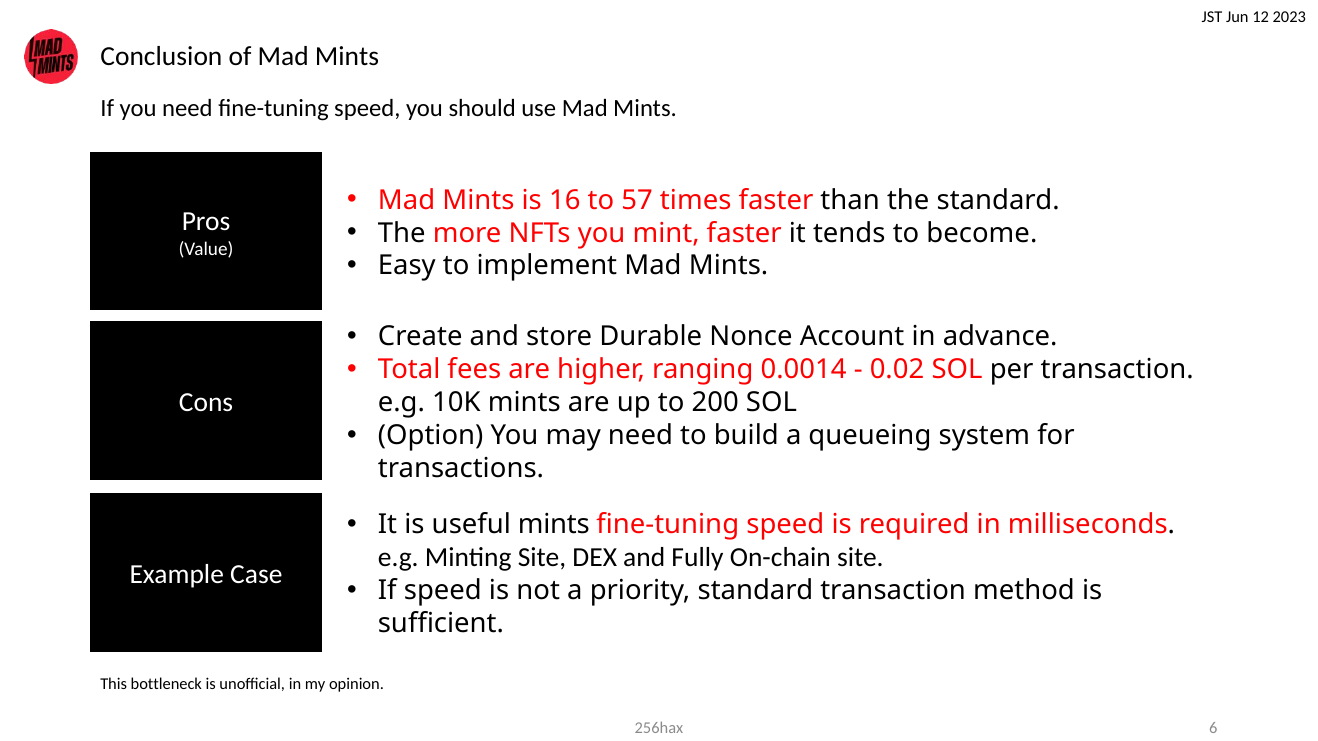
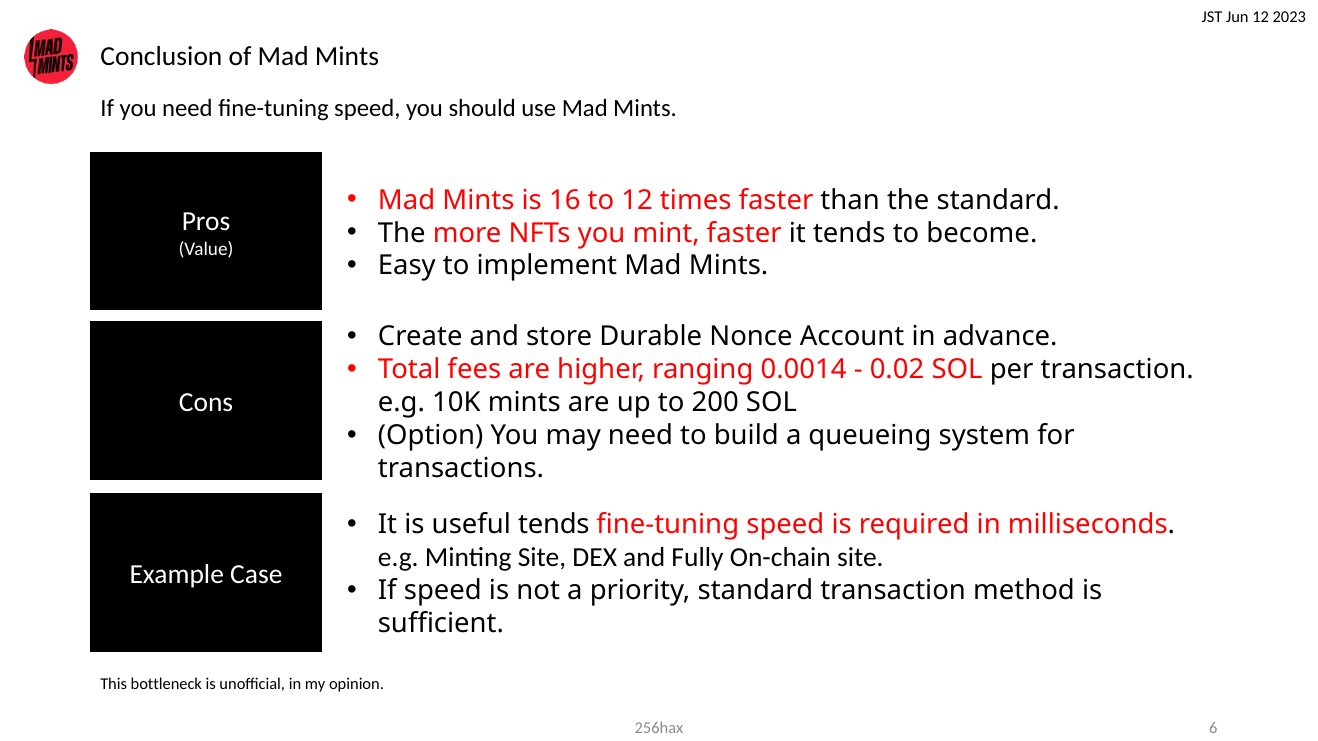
to 57: 57 -> 12
useful mints: mints -> tends
